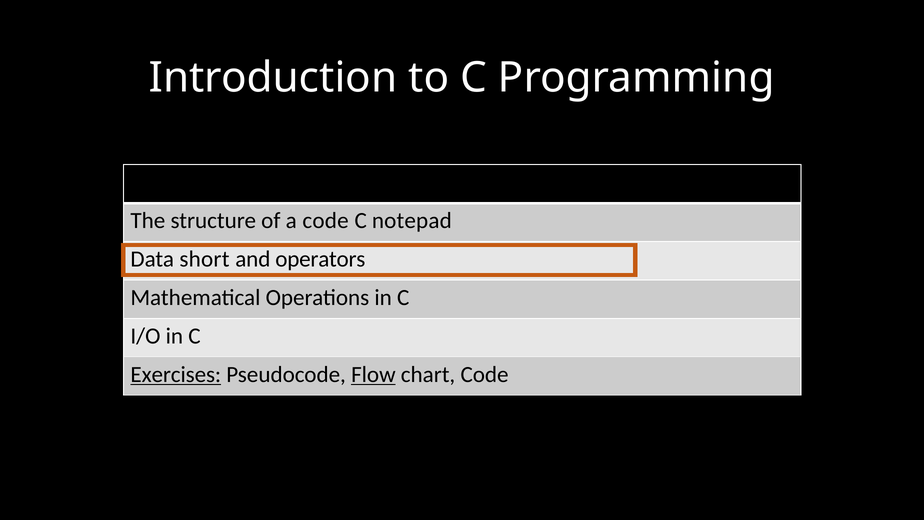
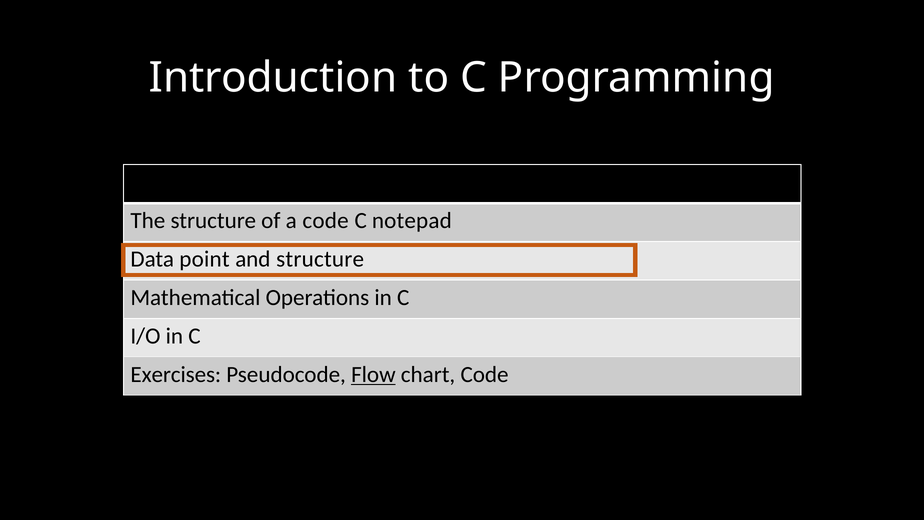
short: short -> point
and operators: operators -> structure
Exercises underline: present -> none
